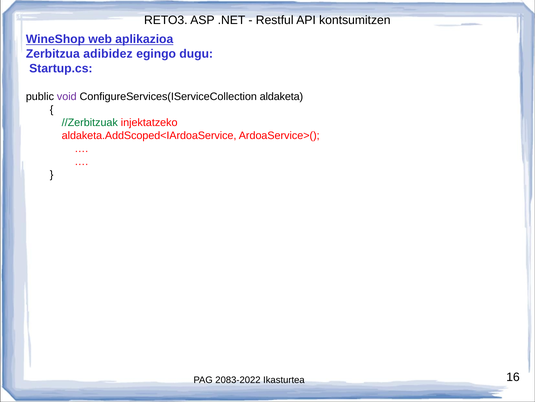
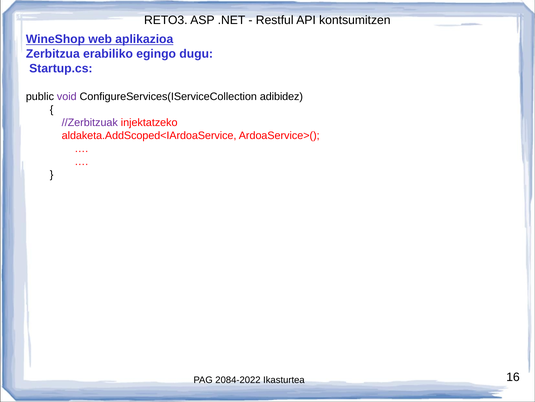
adibidez: adibidez -> erabiliko
aldaketa: aldaketa -> adibidez
//Zerbitzuak colour: green -> purple
2083-2022: 2083-2022 -> 2084-2022
